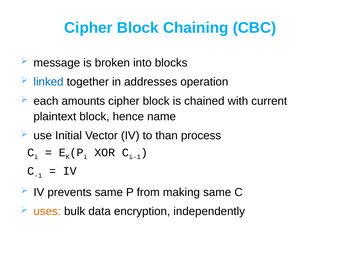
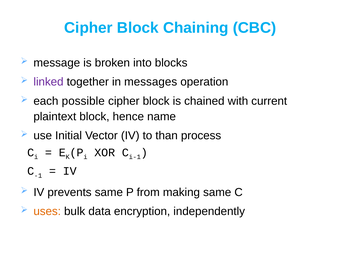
linked colour: blue -> purple
addresses: addresses -> messages
amounts: amounts -> possible
